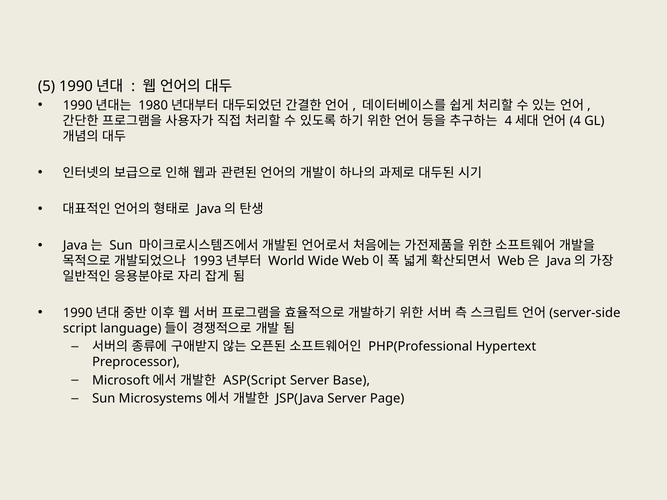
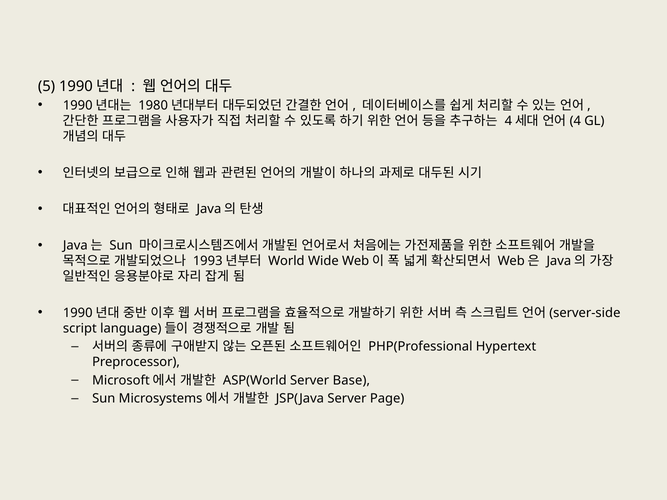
ASP(Script: ASP(Script -> ASP(World
